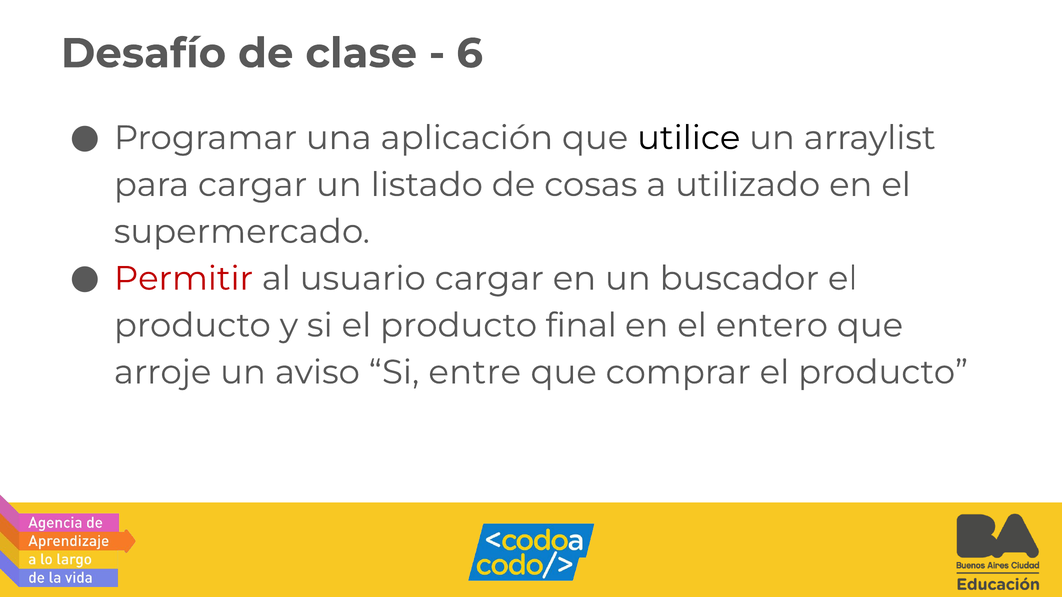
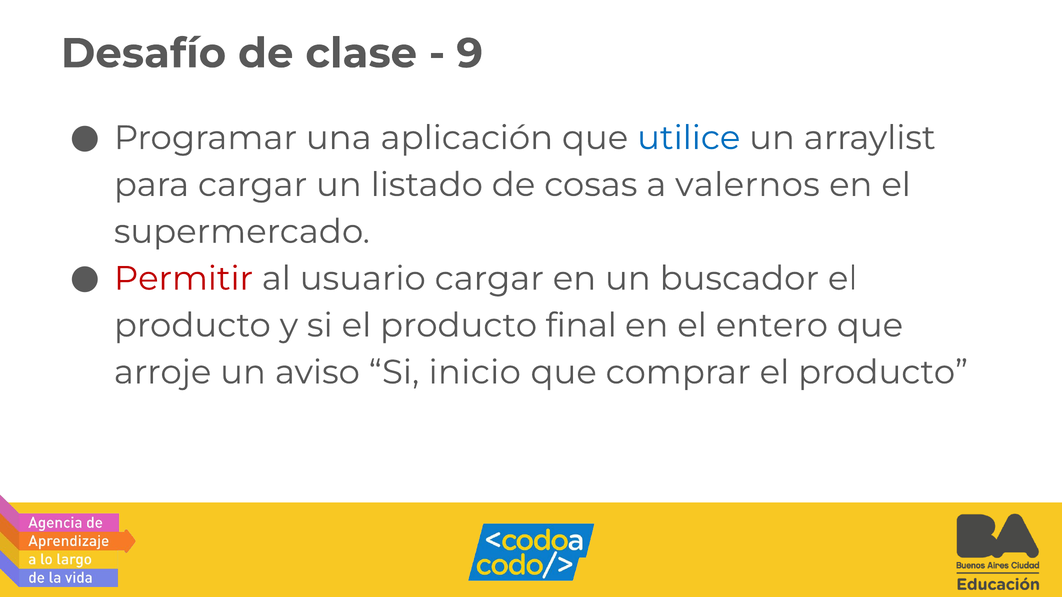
6: 6 -> 9
utilice colour: black -> blue
utilizado: utilizado -> valernos
entre: entre -> inicio
